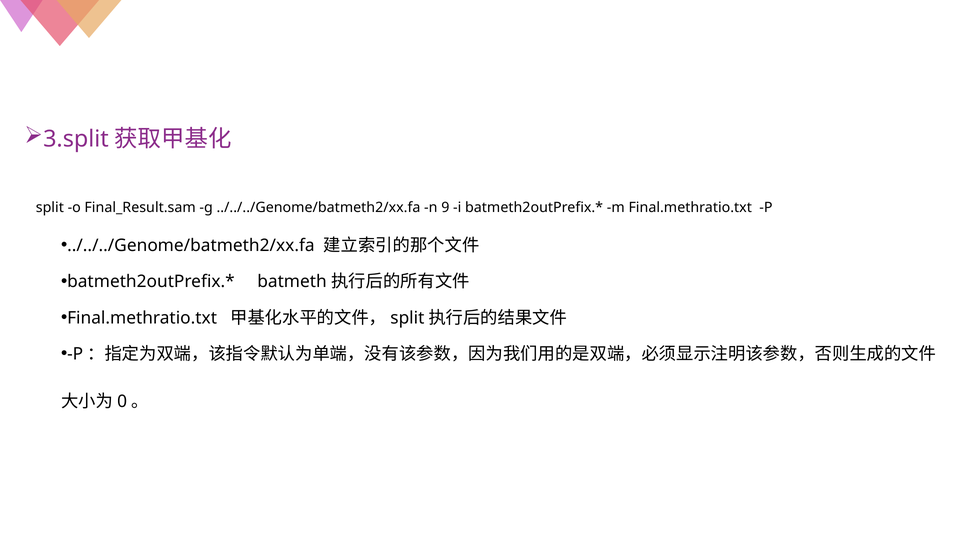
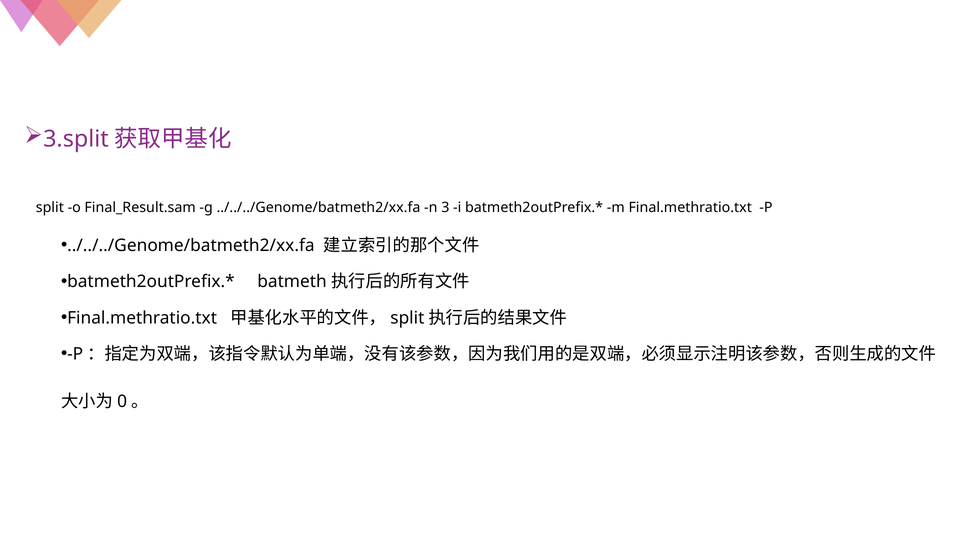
9: 9 -> 3
